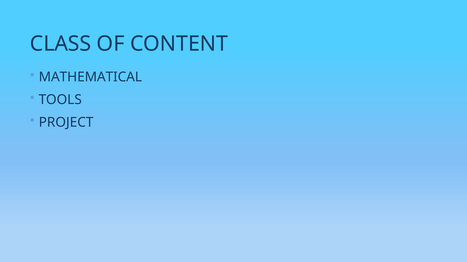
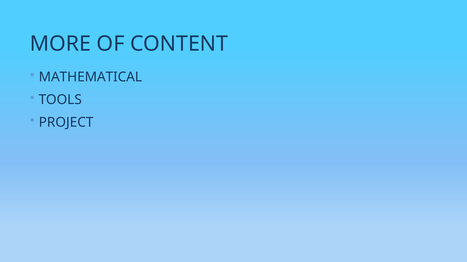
CLASS: CLASS -> MORE
